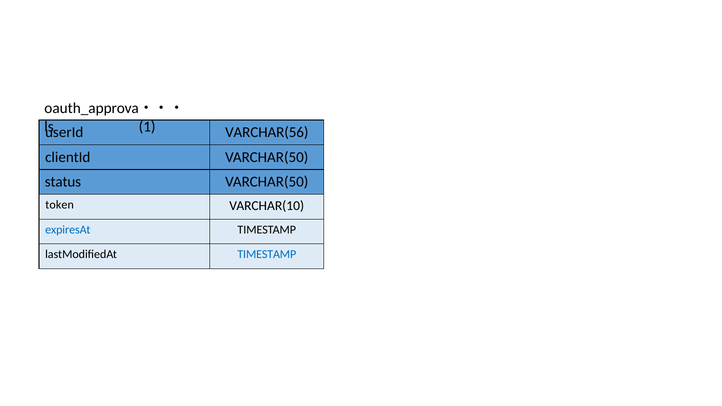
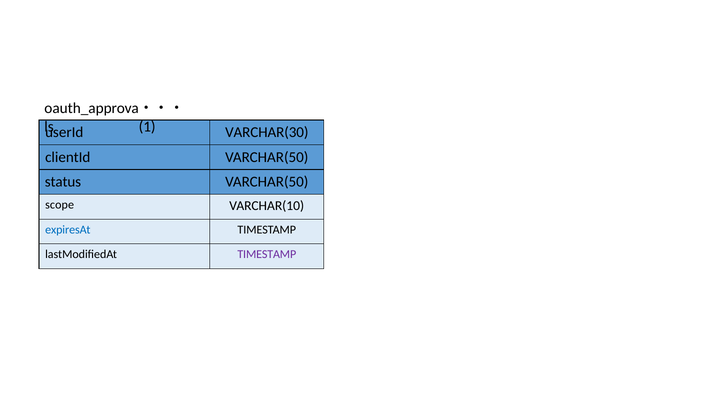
VARCHAR(56: VARCHAR(56 -> VARCHAR(30
token: token -> scope
TIMESTAMP at (267, 254) colour: blue -> purple
